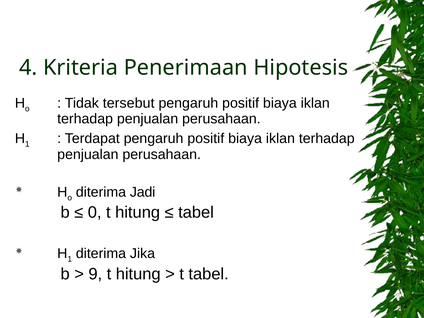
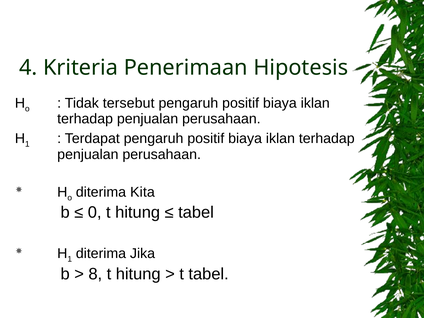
Jadi: Jadi -> Kita
9: 9 -> 8
